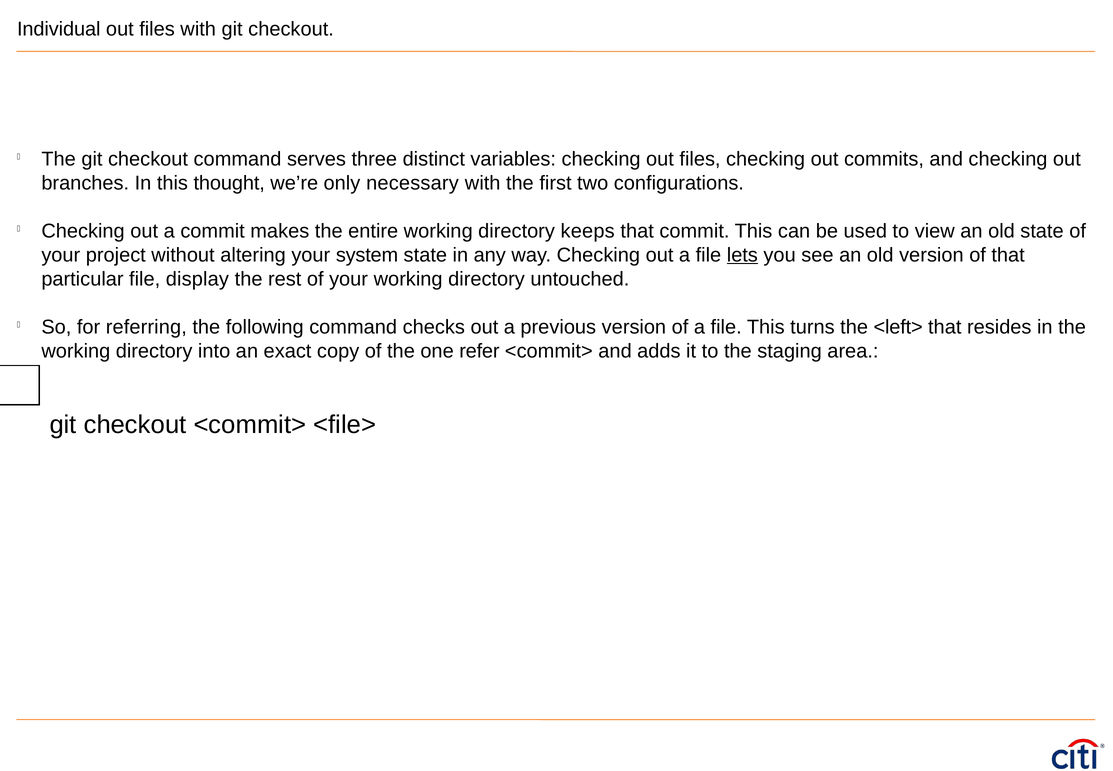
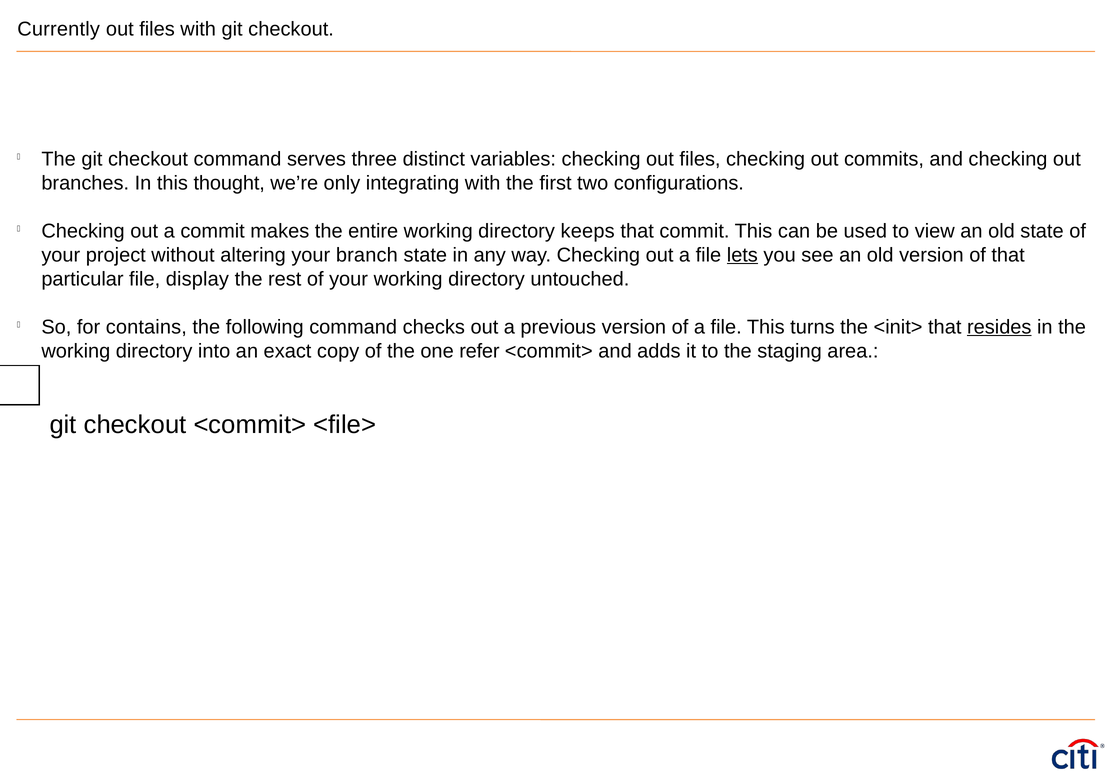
Individual: Individual -> Currently
necessary: necessary -> integrating
system: system -> branch
referring: referring -> contains
<left>: <left> -> <init>
resides underline: none -> present
